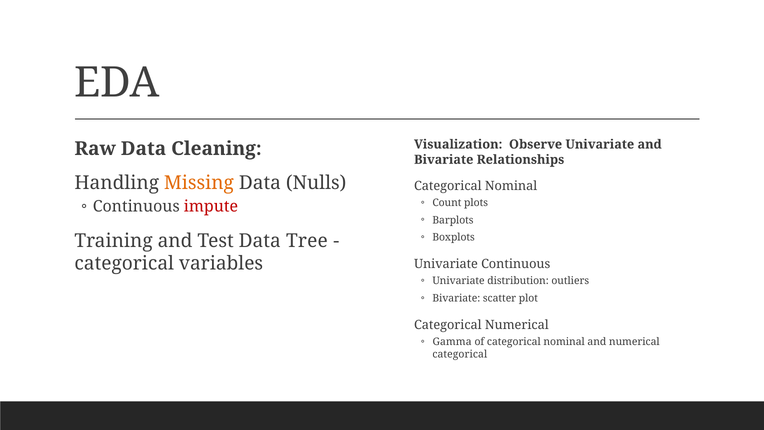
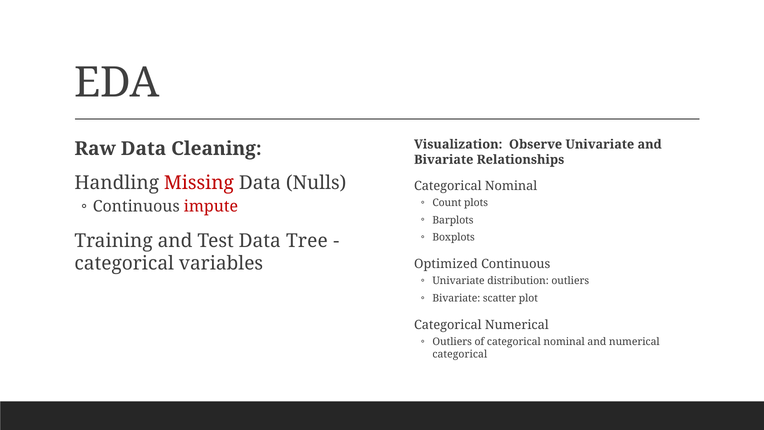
Missing colour: orange -> red
Univariate at (446, 264): Univariate -> Optimized
Gamma at (452, 342): Gamma -> Outliers
